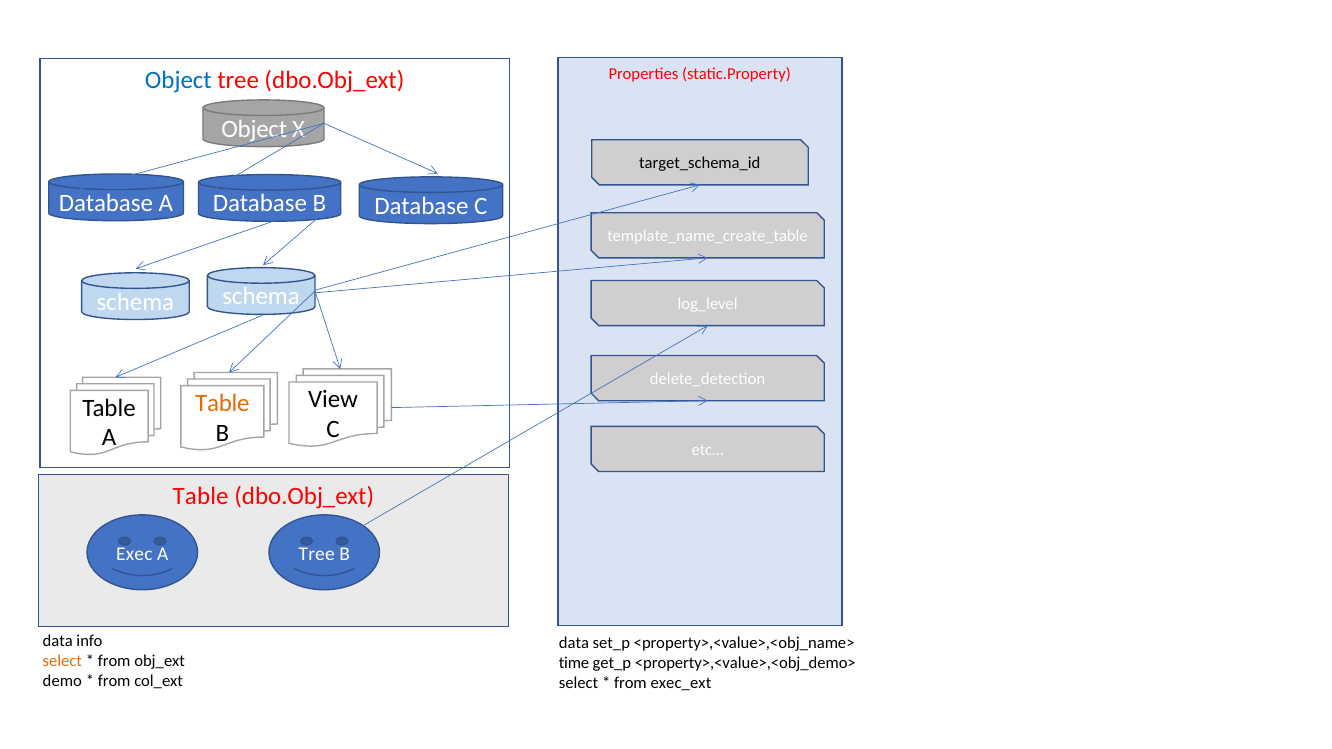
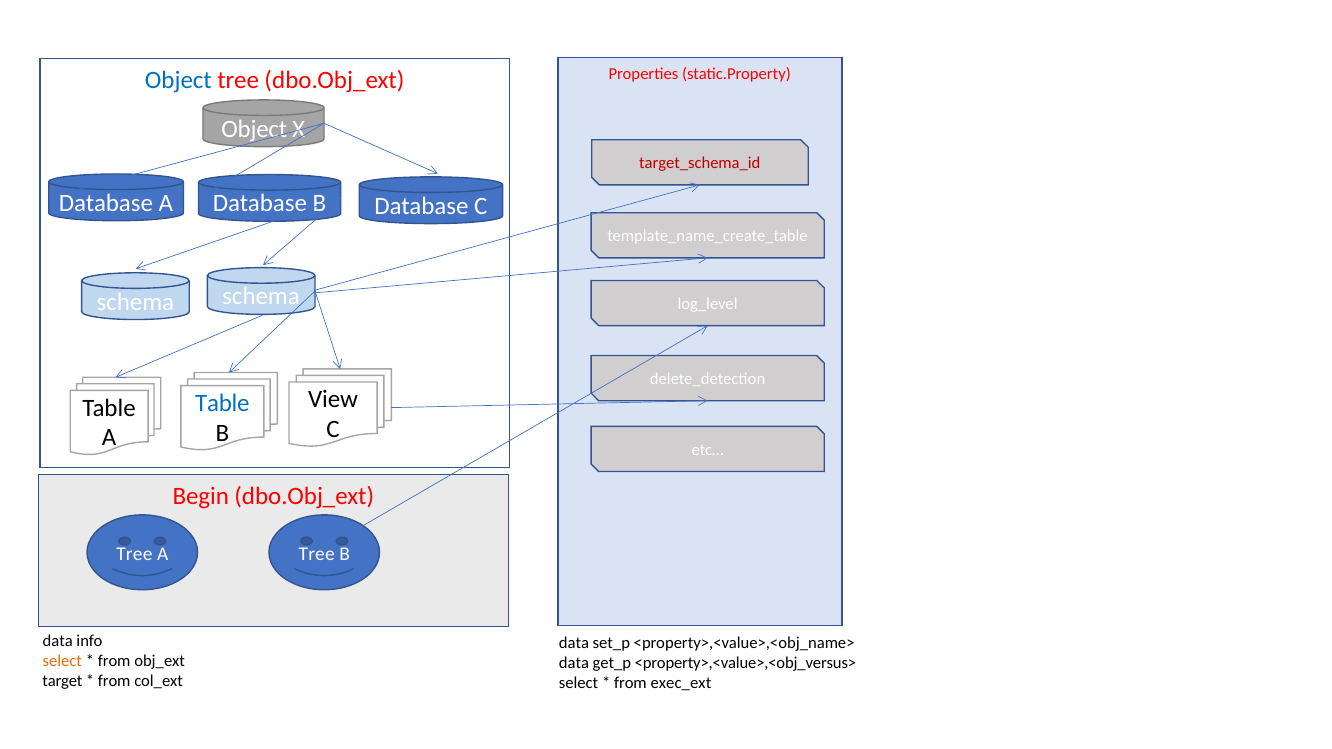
target_schema_id colour: black -> red
Table at (222, 403) colour: orange -> blue
Table at (201, 497): Table -> Begin
Exec at (134, 554): Exec -> Tree
time at (574, 663): time -> data
<property>,<value>,<obj_demo>: <property>,<value>,<obj_demo> -> <property>,<value>,<obj_versus>
demo: demo -> target
